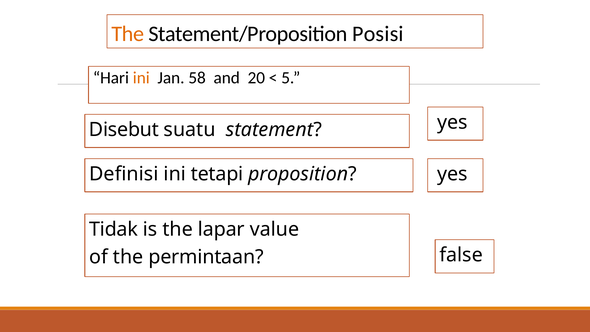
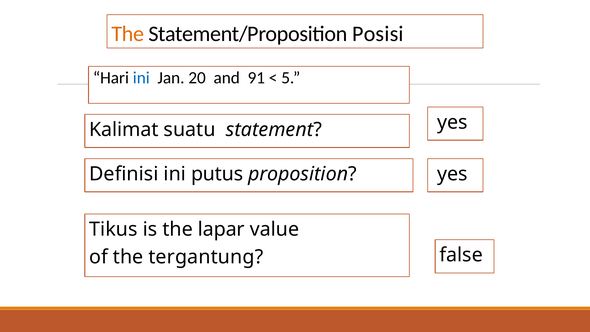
ini at (141, 78) colour: orange -> blue
58: 58 -> 20
20: 20 -> 91
Disebut: Disebut -> Kalimat
tetapi: tetapi -> putus
Tidak: Tidak -> Tikus
permintaan: permintaan -> tergantung
